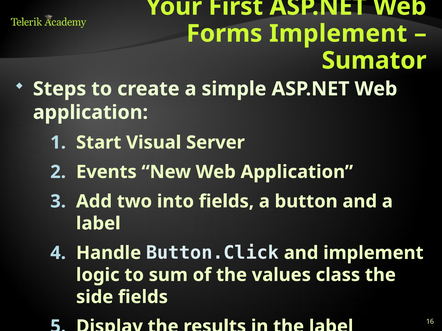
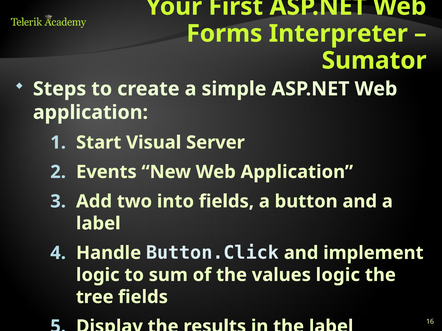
Forms Implement: Implement -> Interpreter
values class: class -> logic
side: side -> tree
